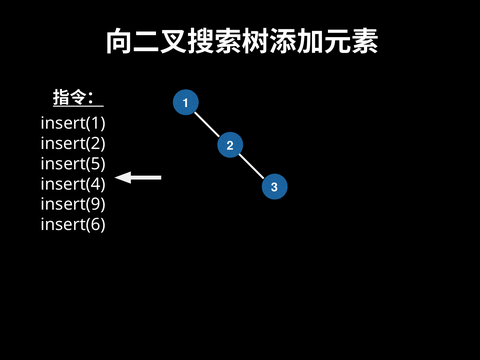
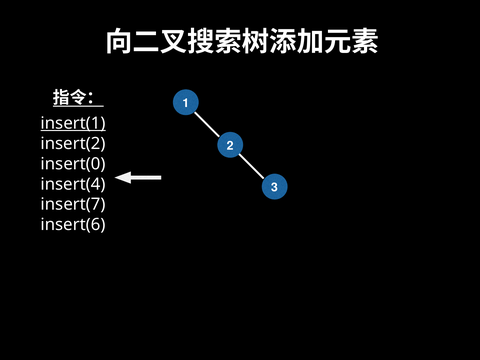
insert(1 underline: none -> present
insert(5: insert(5 -> insert(0
insert(9: insert(9 -> insert(7
